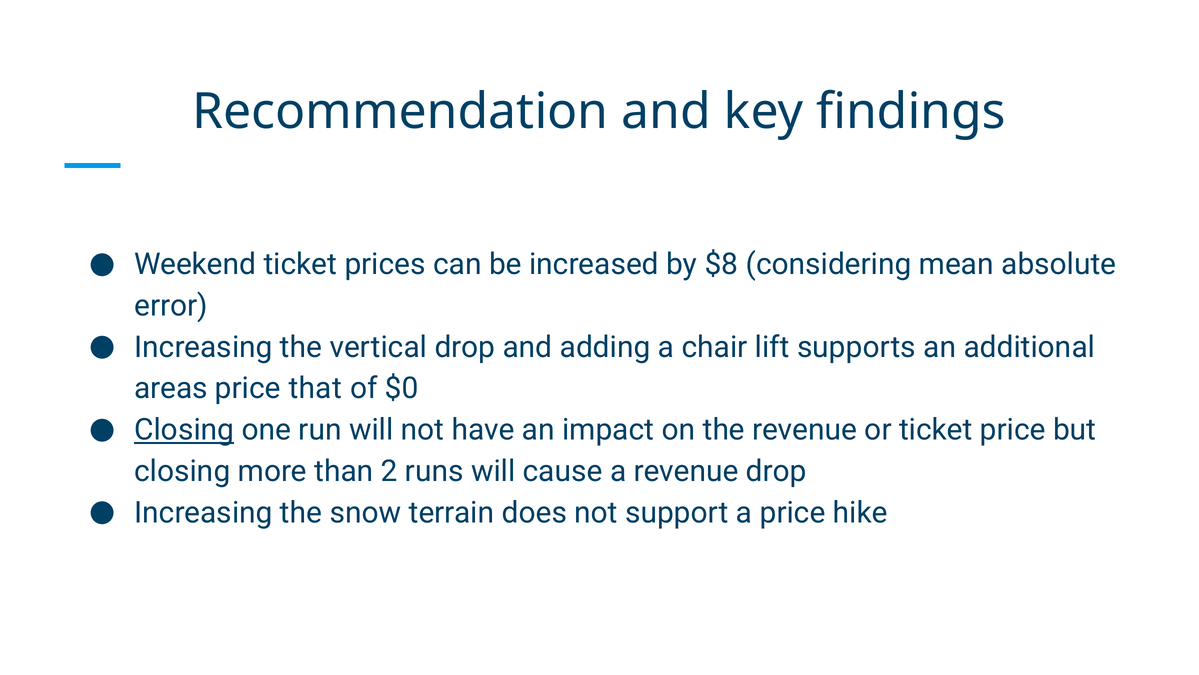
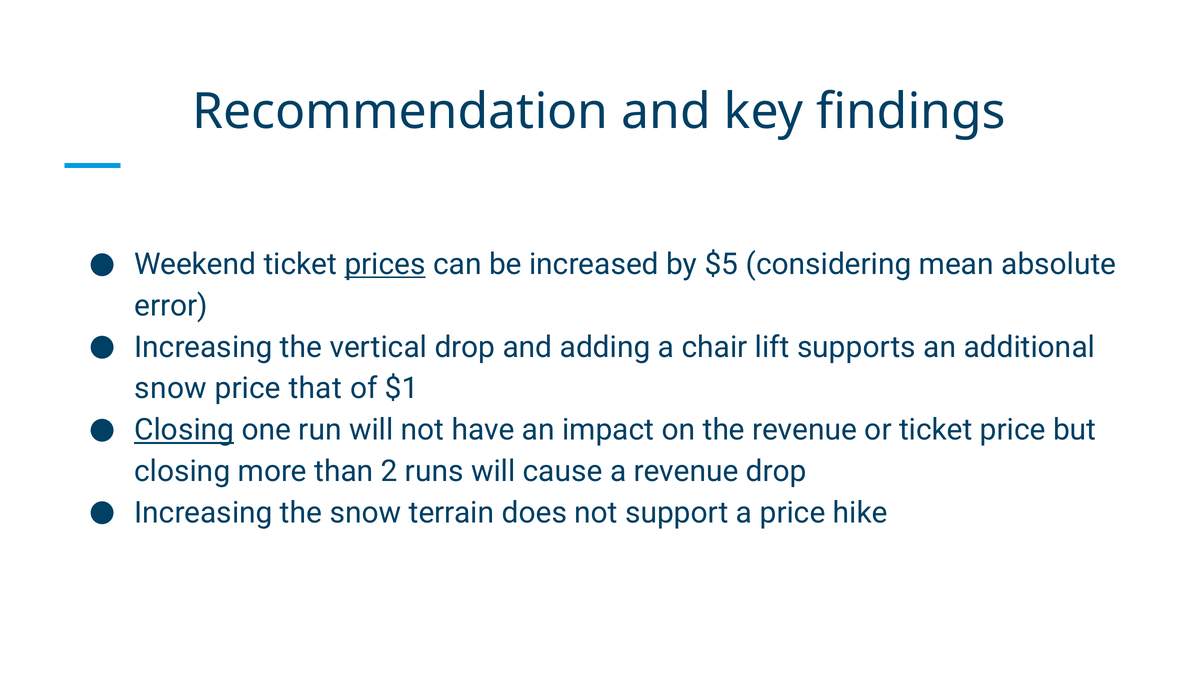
prices underline: none -> present
$8: $8 -> $5
areas at (171, 388): areas -> snow
$0: $0 -> $1
